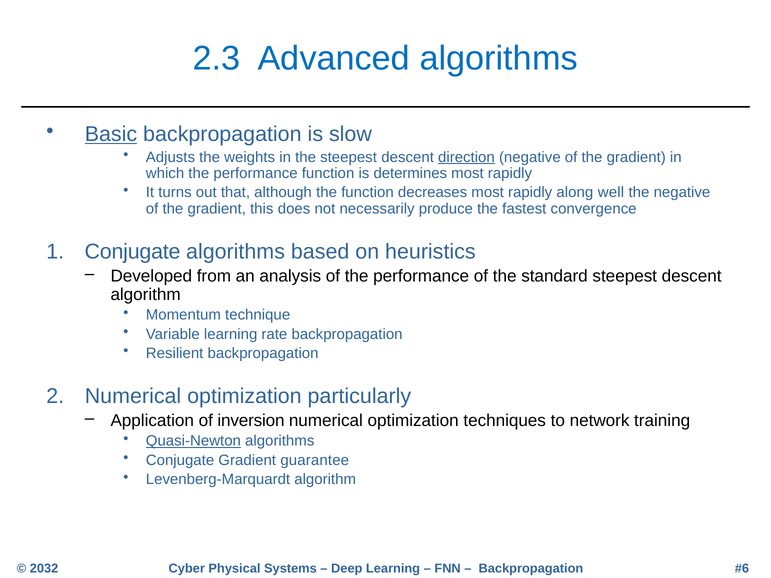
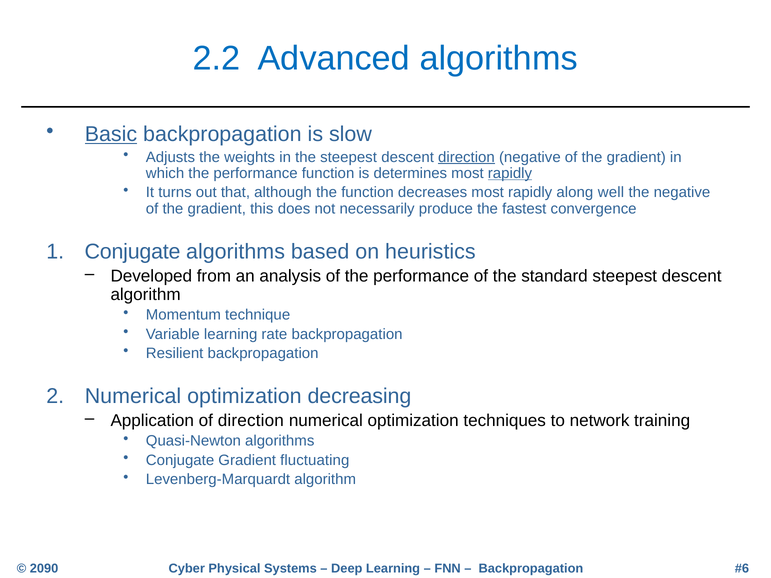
2.3: 2.3 -> 2.2
rapidly at (510, 173) underline: none -> present
particularly: particularly -> decreasing
of inversion: inversion -> direction
Quasi-Newton underline: present -> none
guarantee: guarantee -> fluctuating
2032: 2032 -> 2090
